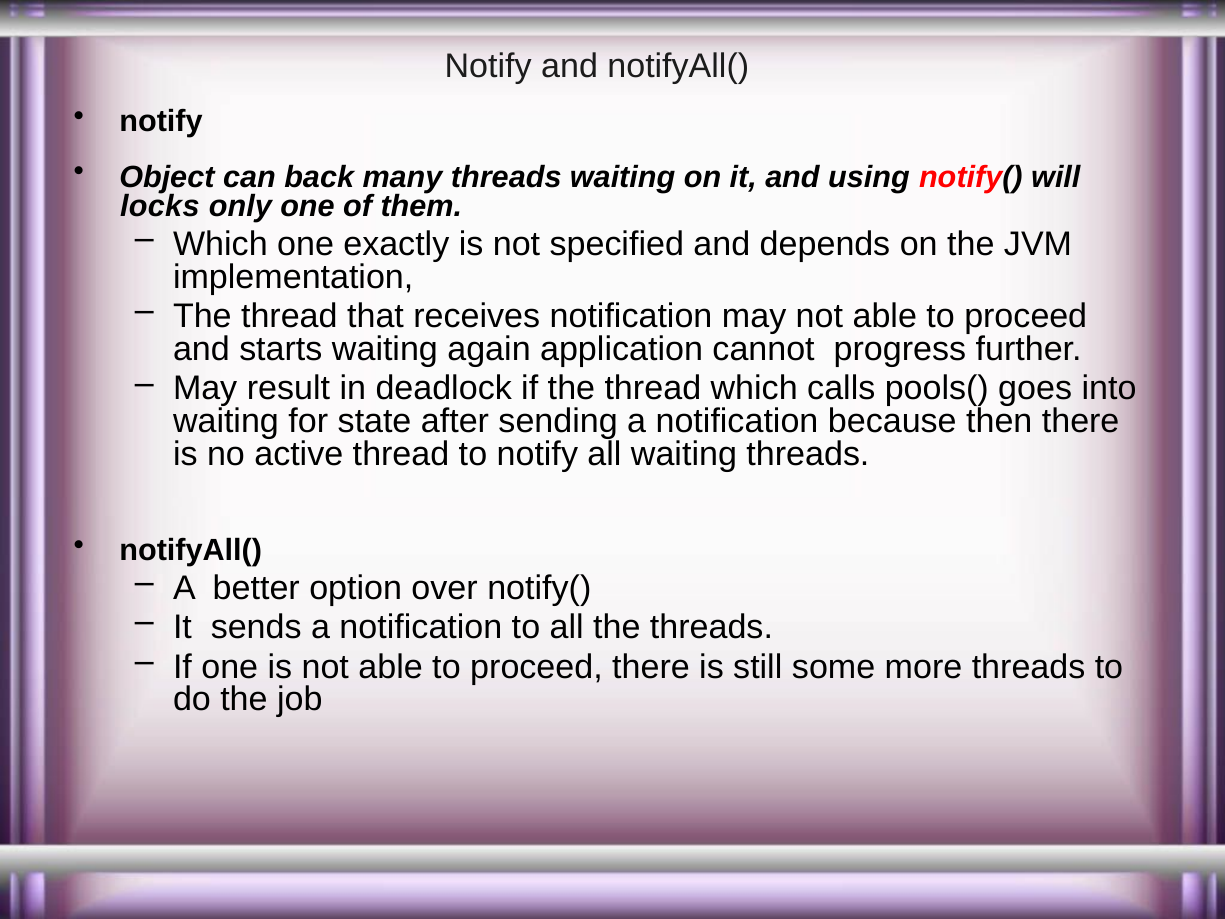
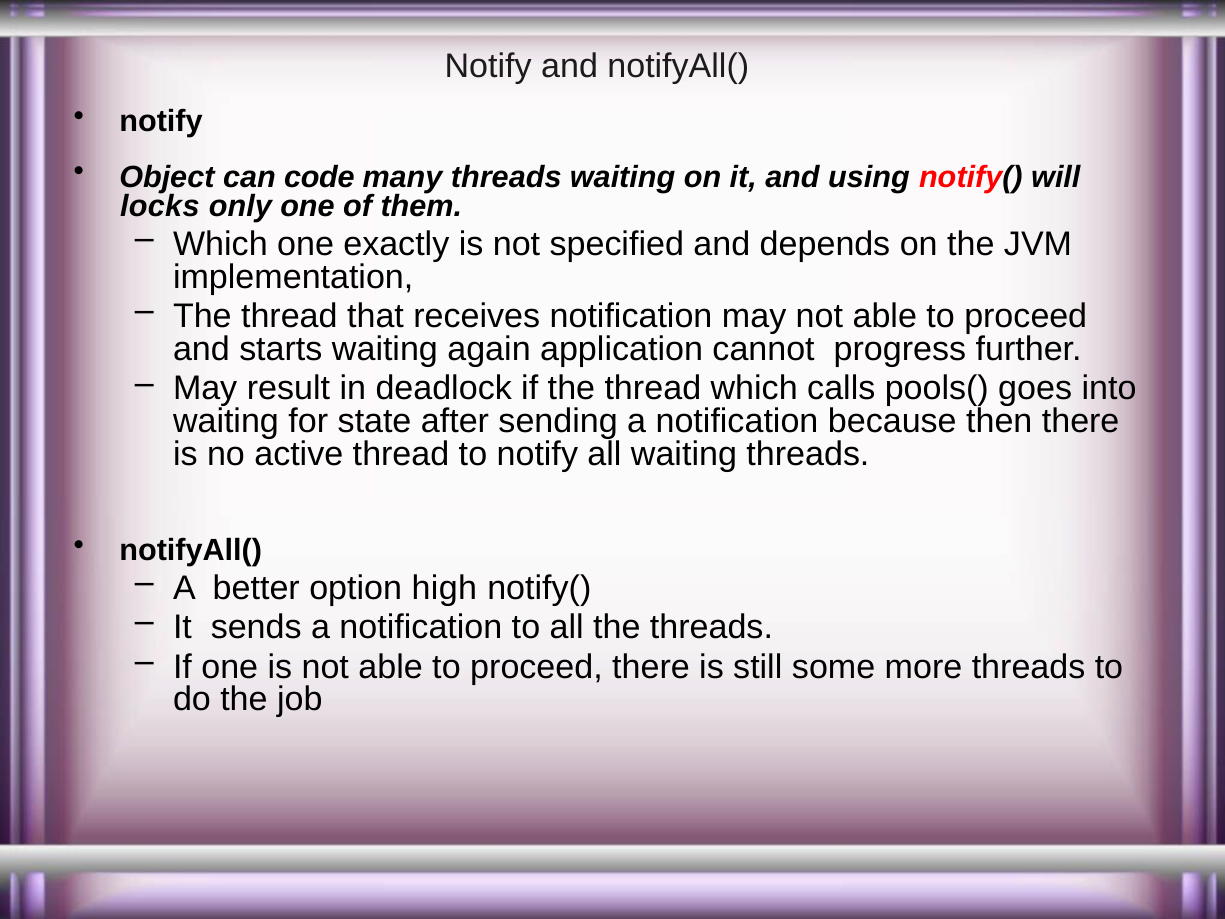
back: back -> code
over: over -> high
